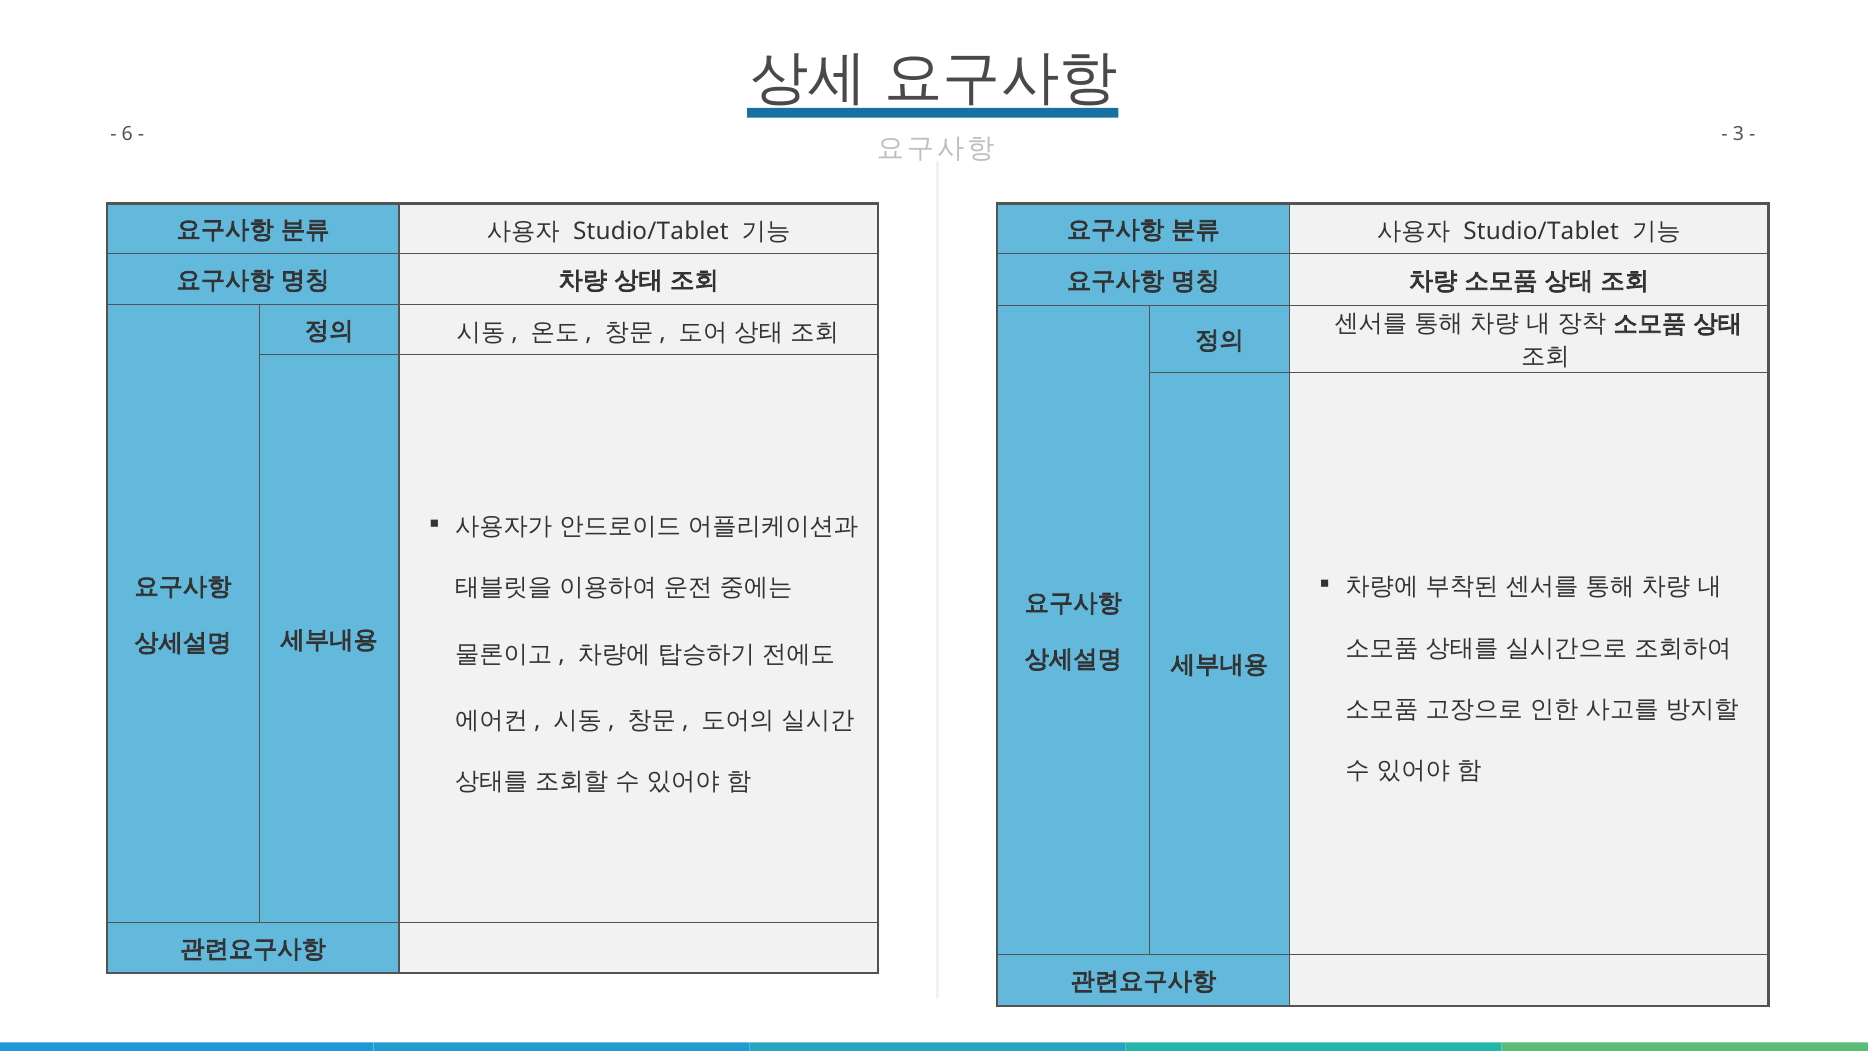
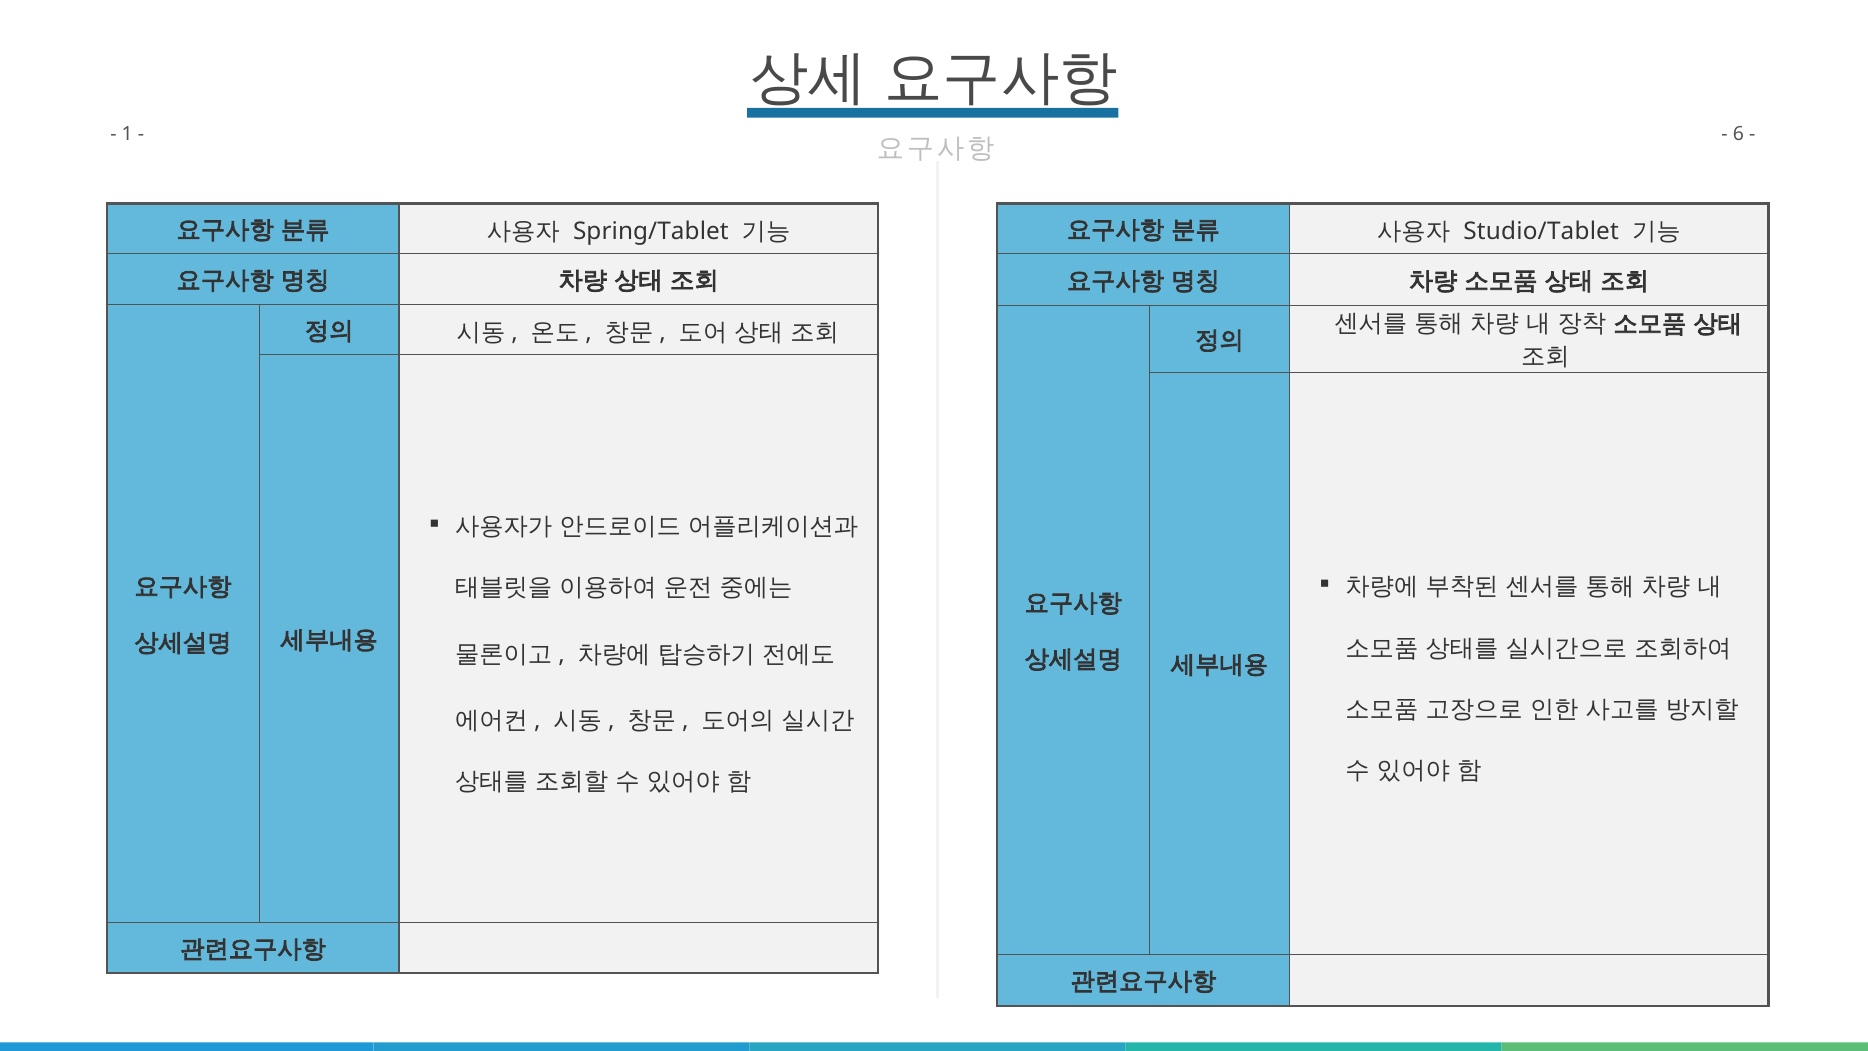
6: 6 -> 1
3: 3 -> 6
Studio/Tablet at (651, 231): Studio/Tablet -> Spring/Tablet
